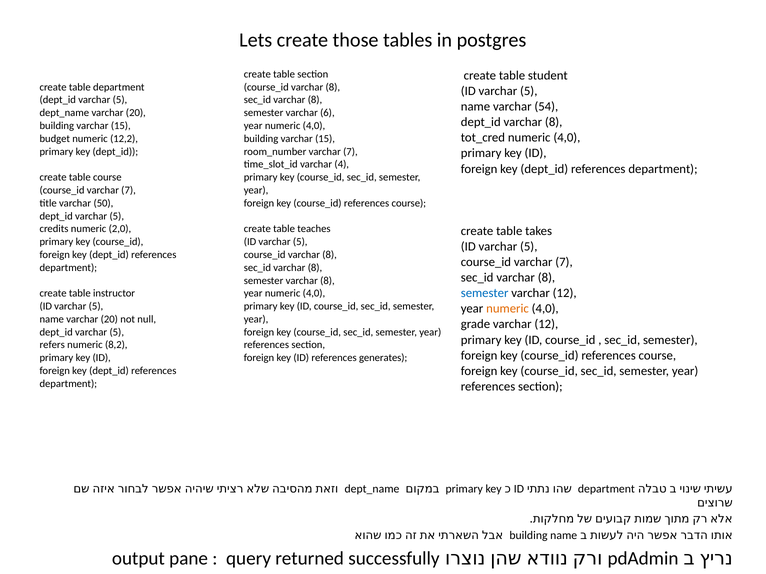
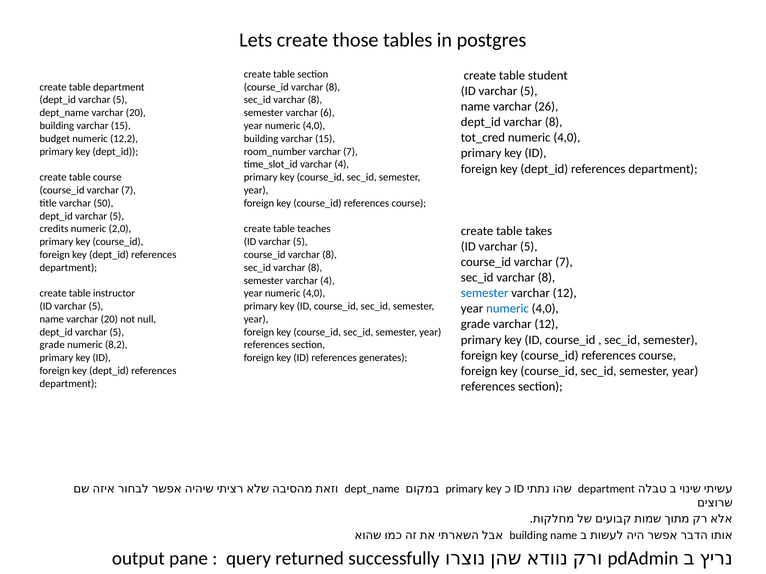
54: 54 -> 26
semester varchar 8: 8 -> 4
numeric at (508, 309) colour: orange -> blue
refers at (52, 345): refers -> grade
